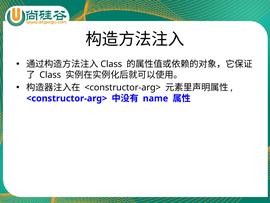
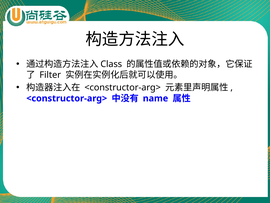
Class at (50, 75): Class -> Filter
